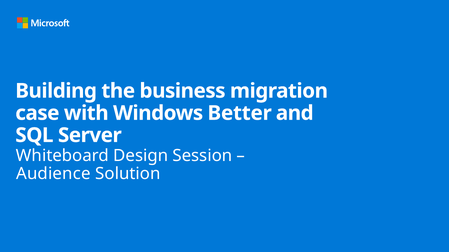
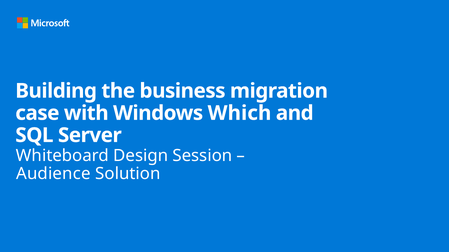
Better: Better -> Which
